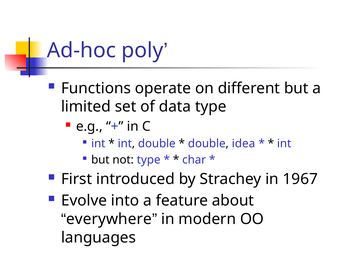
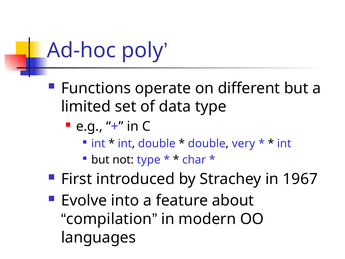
idea: idea -> very
everywhere: everywhere -> compilation
